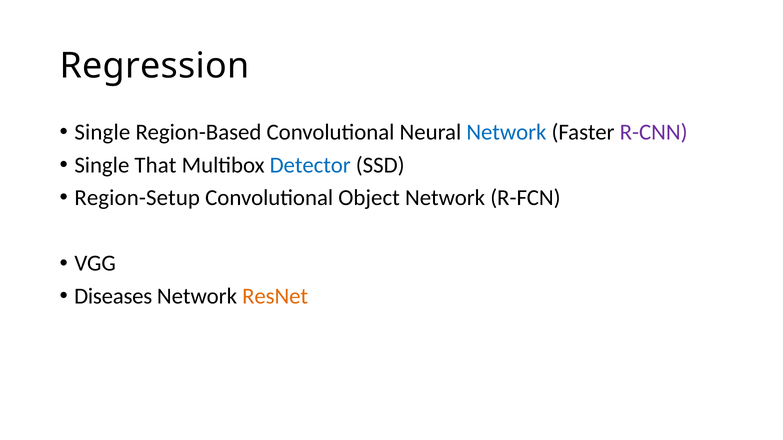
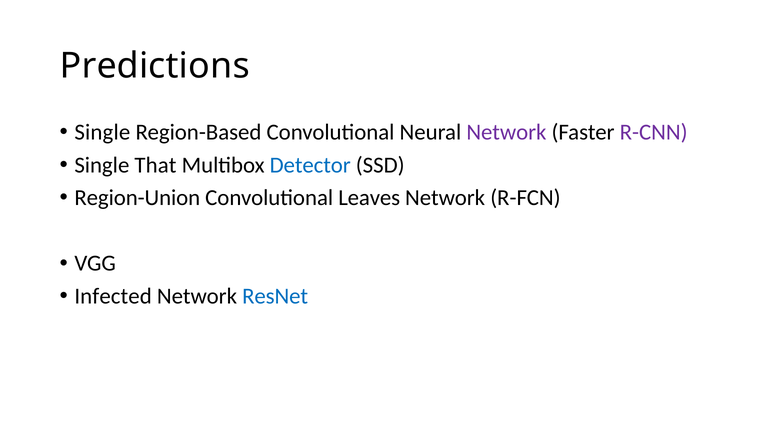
Regression: Regression -> Predictions
Network at (506, 132) colour: blue -> purple
Region-Setup: Region-Setup -> Region-Union
Object: Object -> Leaves
Diseases: Diseases -> Infected
ResNet colour: orange -> blue
